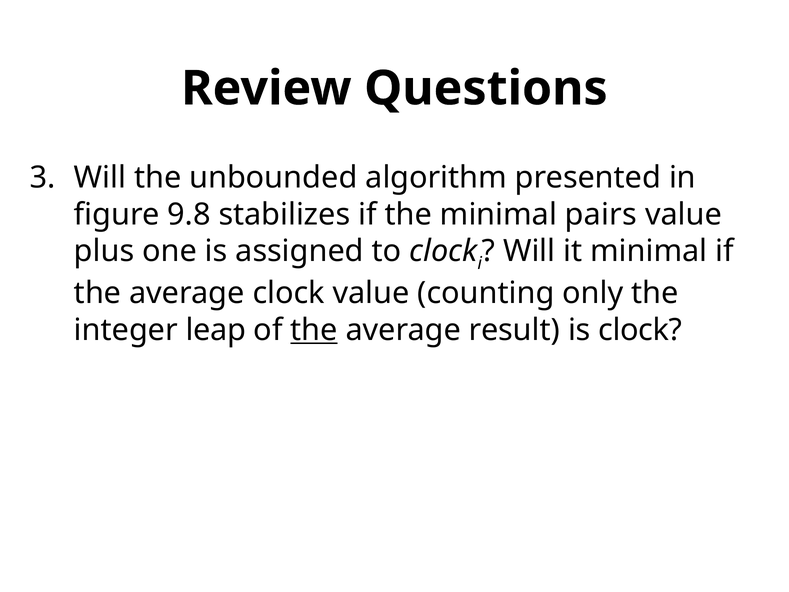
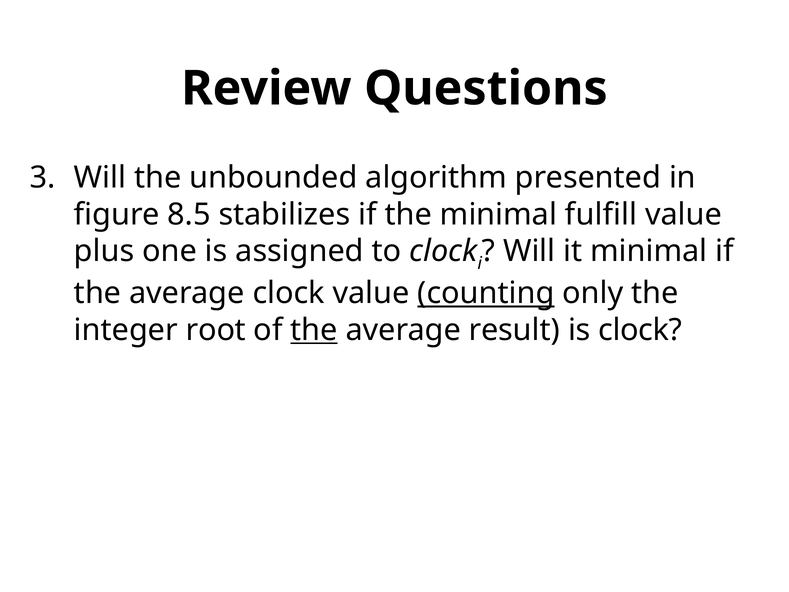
9.8: 9.8 -> 8.5
pairs: pairs -> fulfill
counting underline: none -> present
leap: leap -> root
